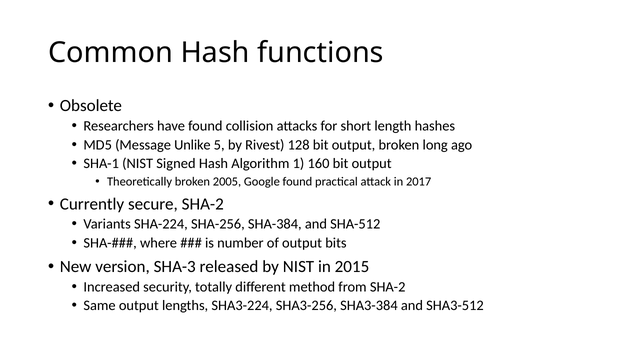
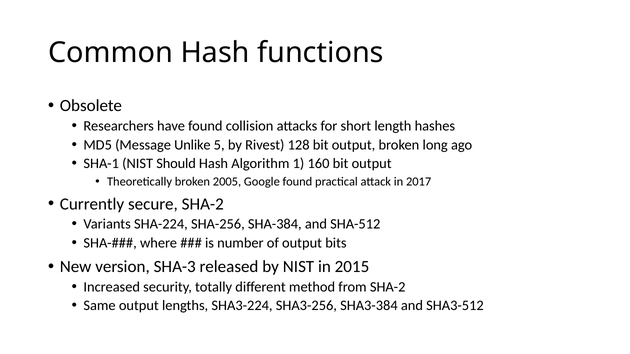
Signed: Signed -> Should
